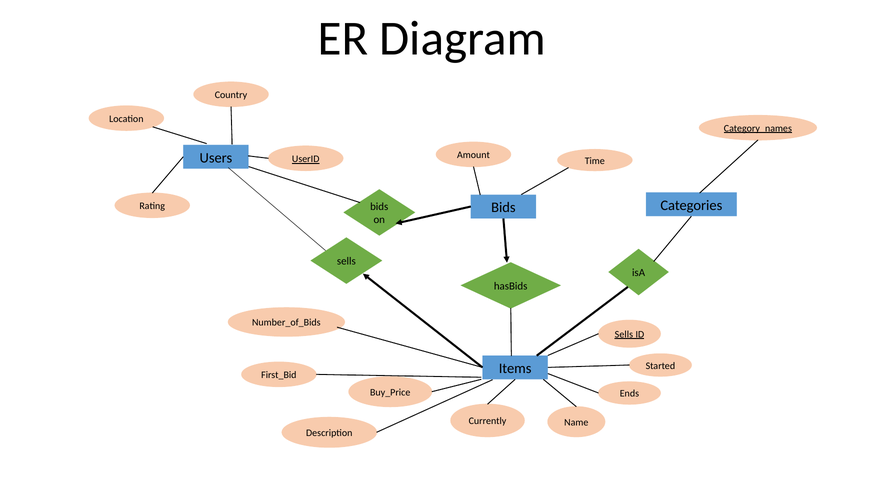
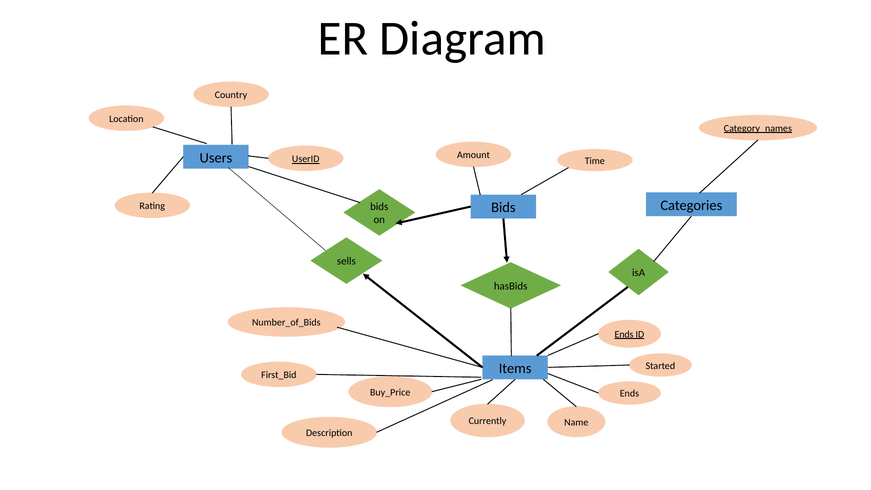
Sells at (624, 334): Sells -> Ends
